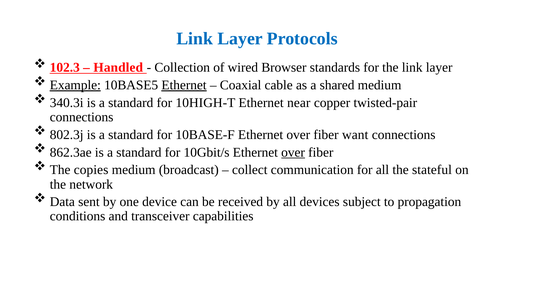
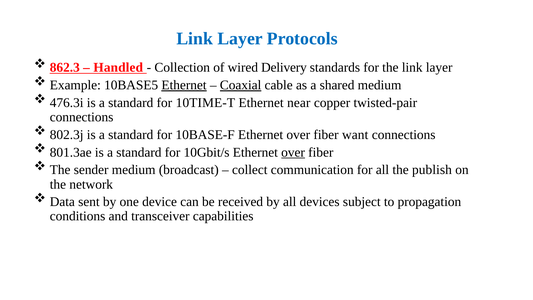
102.3: 102.3 -> 862.3
Browser: Browser -> Delivery
Example underline: present -> none
Coaxial underline: none -> present
340.3i: 340.3i -> 476.3i
10HIGH-T: 10HIGH-T -> 10TIME-T
862.3ae: 862.3ae -> 801.3ae
copies: copies -> sender
stateful: stateful -> publish
